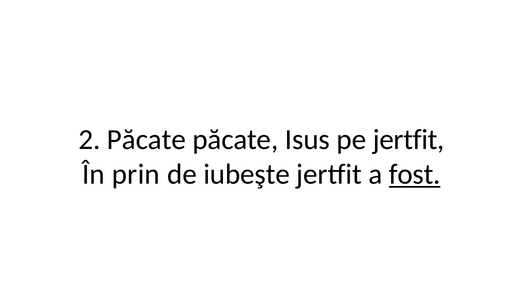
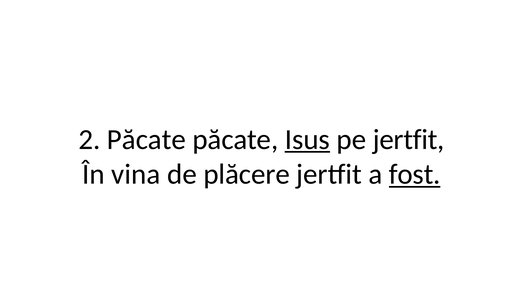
Isus underline: none -> present
prin: prin -> vina
iubeşte: iubeşte -> plăcere
